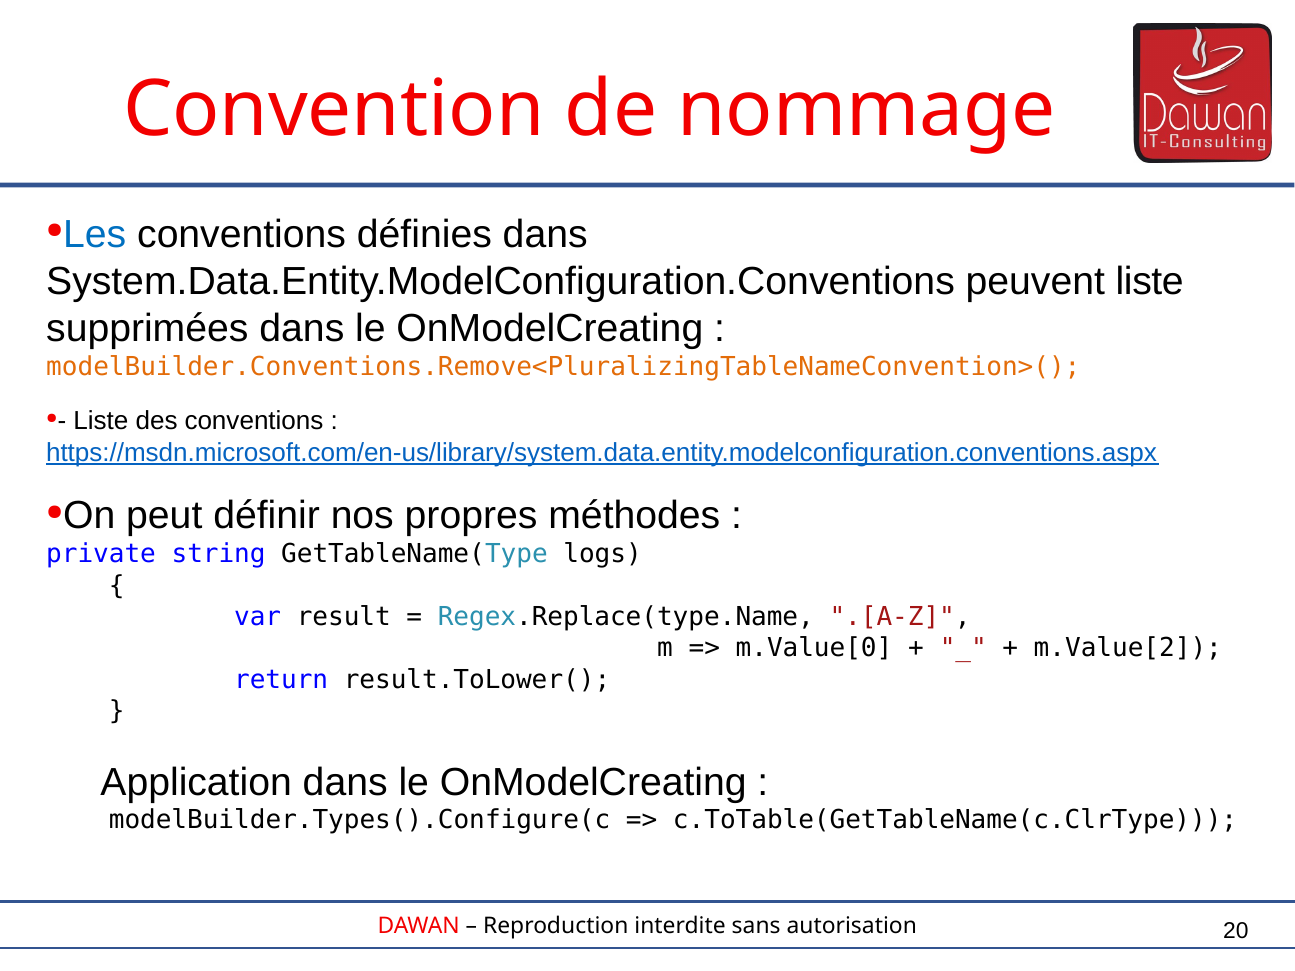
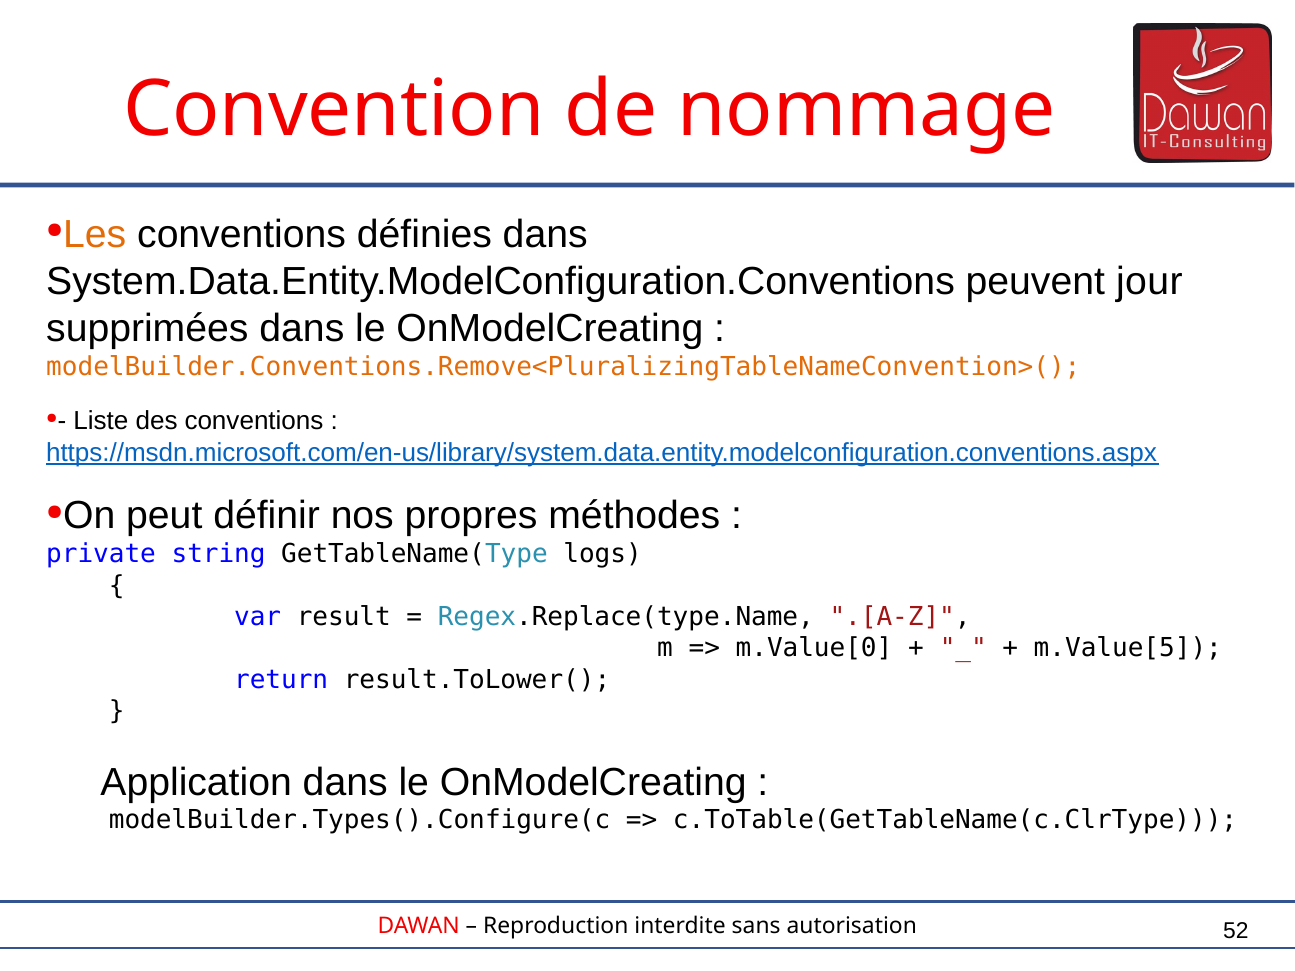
Les colour: blue -> orange
peuvent liste: liste -> jour
m.Value[2: m.Value[2 -> m.Value[5
20: 20 -> 52
